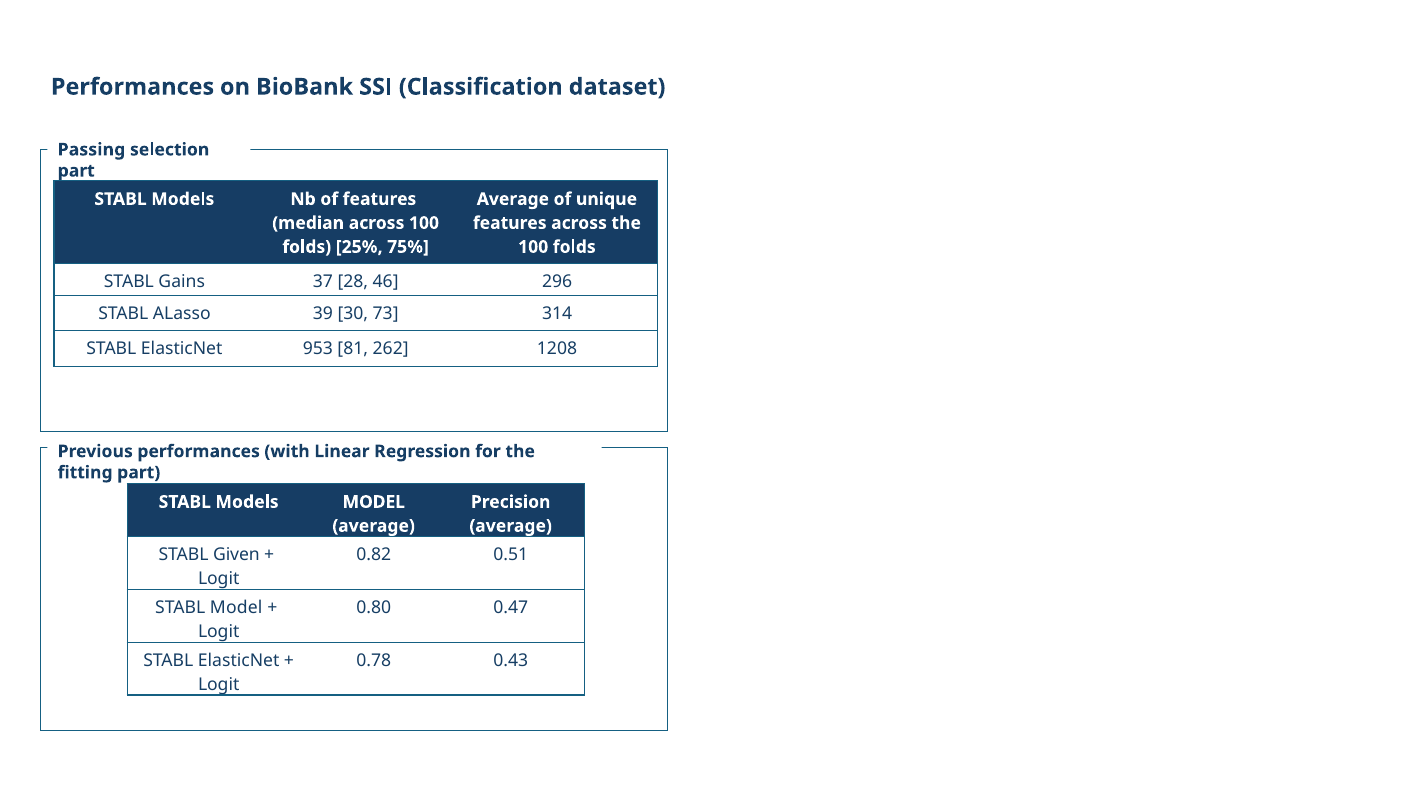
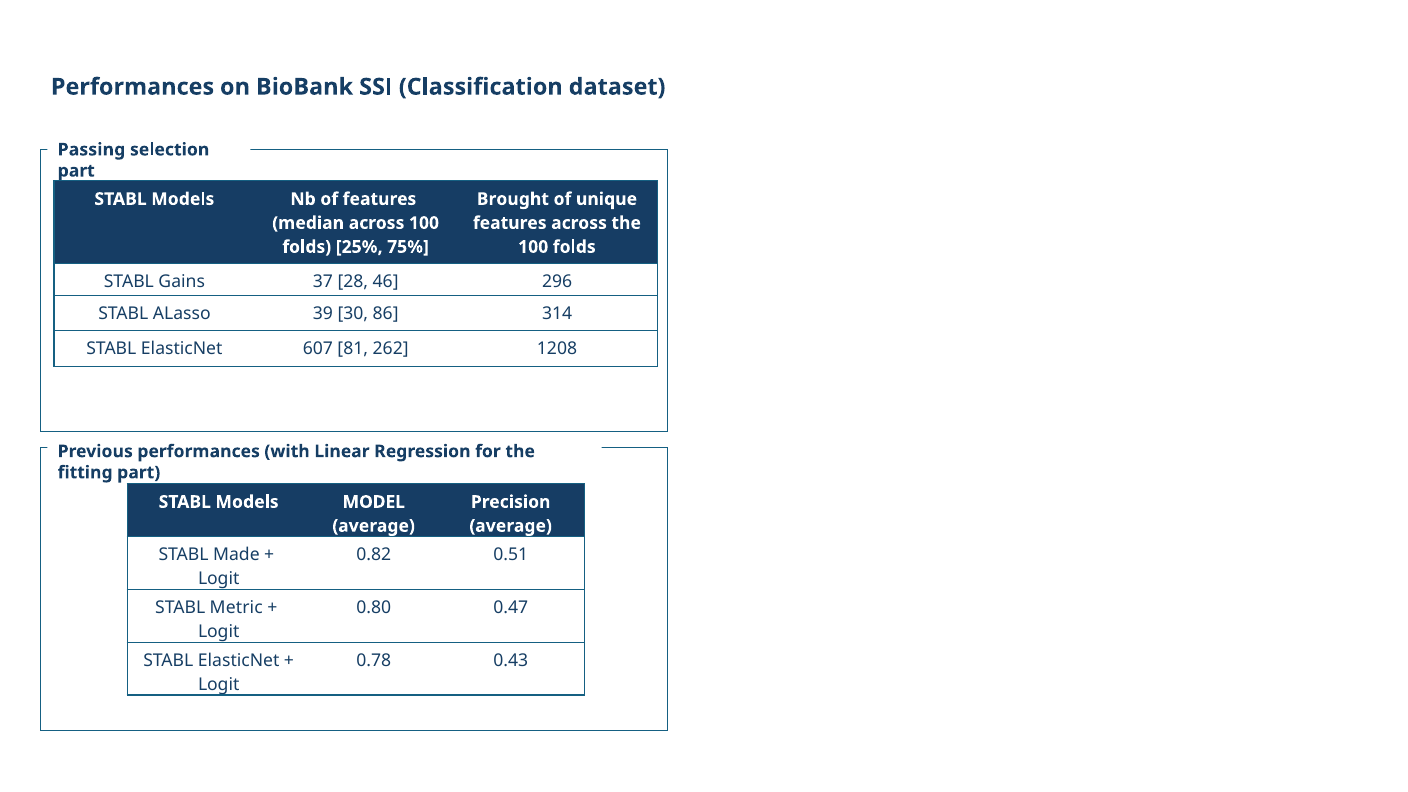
Average at (513, 199): Average -> Brought
73: 73 -> 86
953: 953 -> 607
Given: Given -> Made
STABL Model: Model -> Metric
